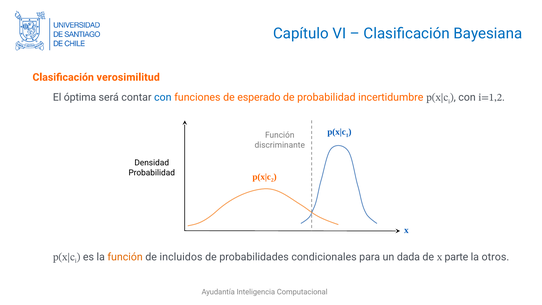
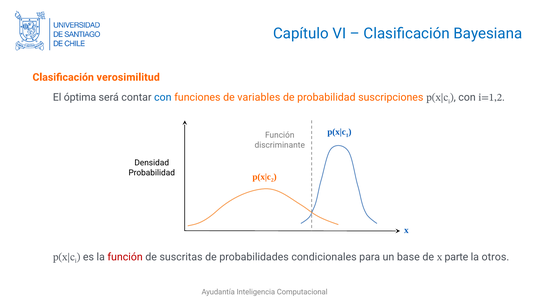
esperado: esperado -> variables
incertidumbre: incertidumbre -> suscripciones
función at (125, 257) colour: orange -> red
incluidos: incluidos -> suscritas
dada: dada -> base
